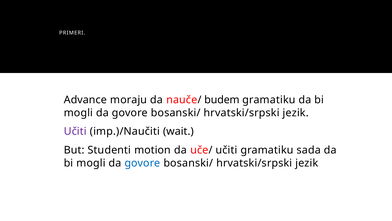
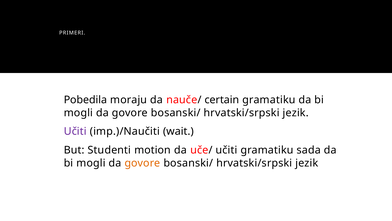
Advance: Advance -> Pobedila
budem: budem -> certain
govore at (142, 163) colour: blue -> orange
